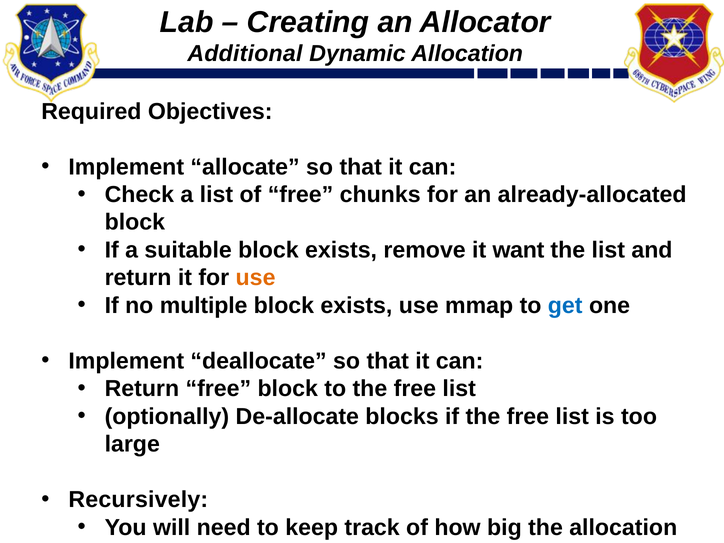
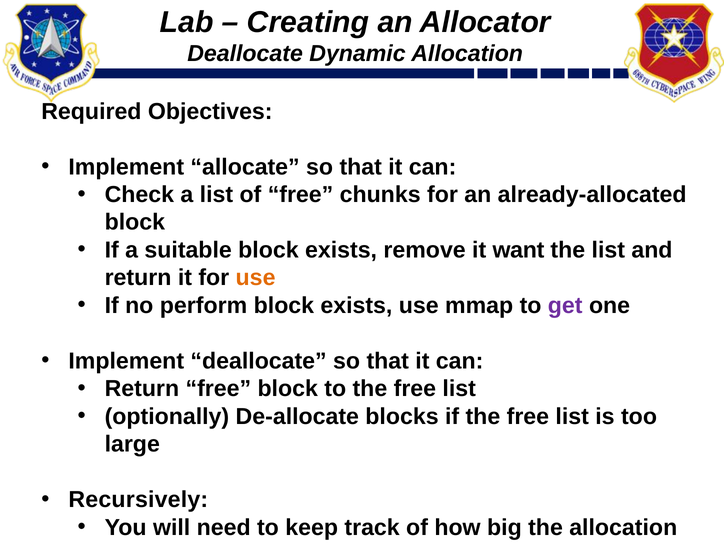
Additional at (245, 54): Additional -> Deallocate
multiple: multiple -> perform
get colour: blue -> purple
